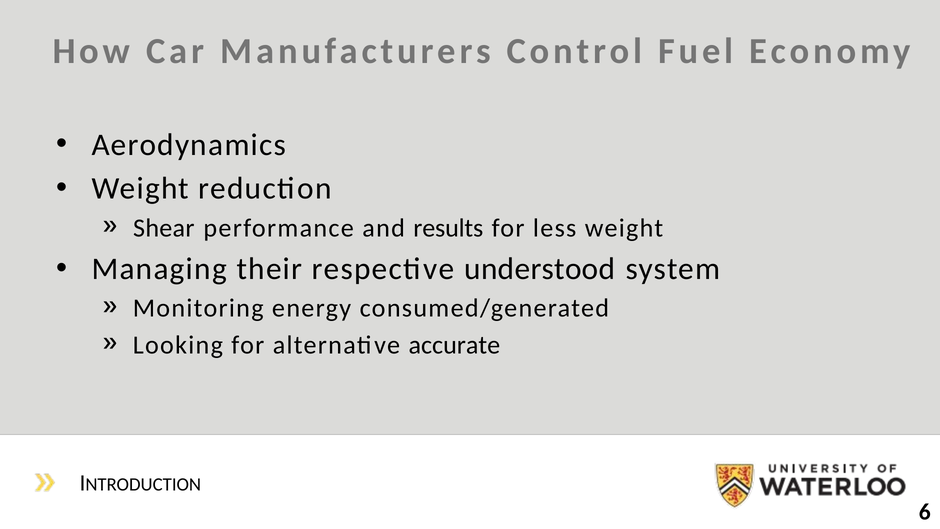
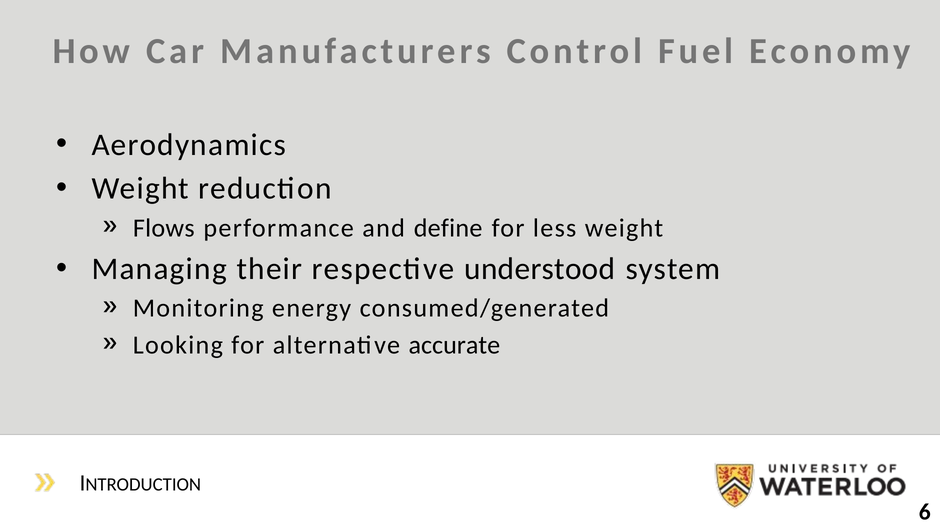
Shear: Shear -> Flows
results: results -> define
